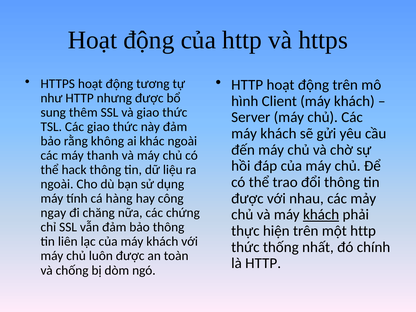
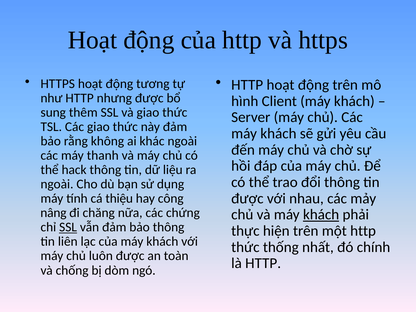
hàng: hàng -> thiệu
ngay: ngay -> nâng
SSL at (68, 227) underline: none -> present
